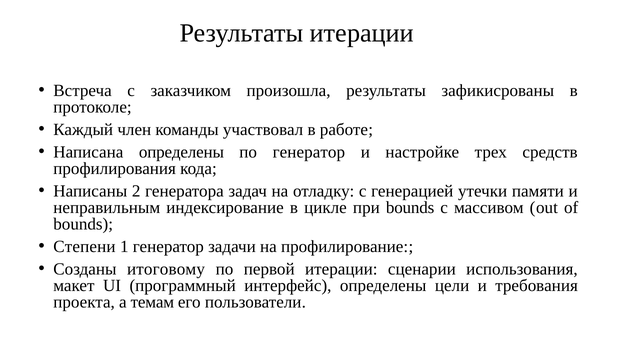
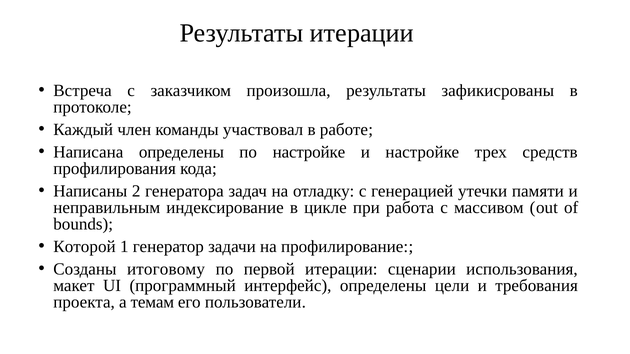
по генератор: генератор -> настройке
при bounds: bounds -> работа
Степени: Степени -> Которой
